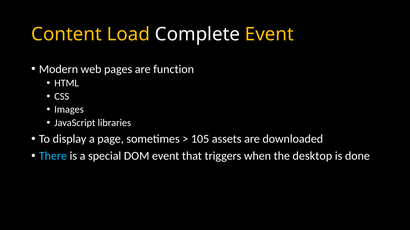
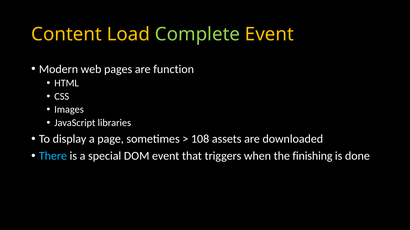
Complete colour: white -> light green
105: 105 -> 108
desktop: desktop -> finishing
